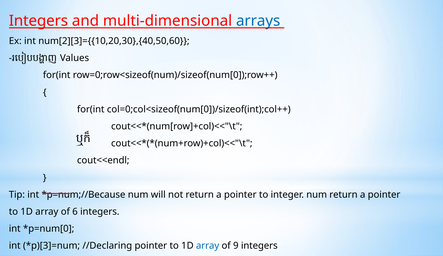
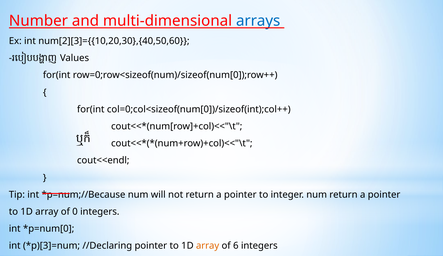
Integers at (38, 21): Integers -> Number
6: 6 -> 0
array at (208, 245) colour: blue -> orange
9: 9 -> 6
